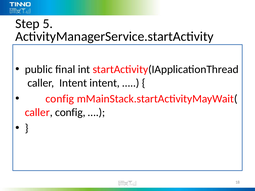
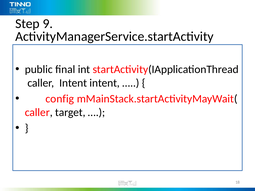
5: 5 -> 9
caller config: config -> target
